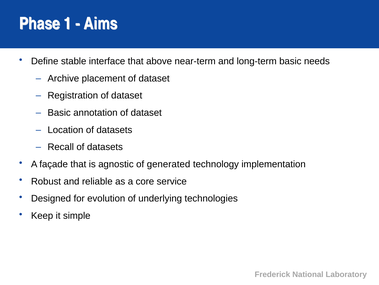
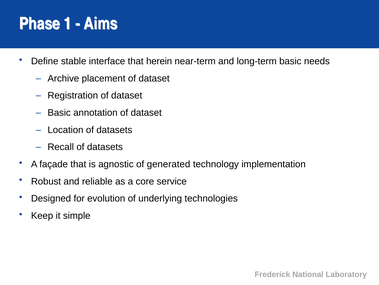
above: above -> herein
